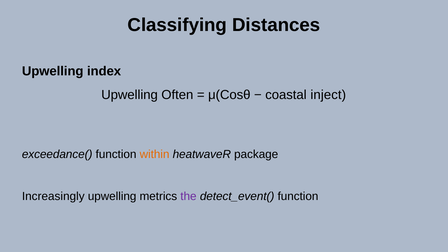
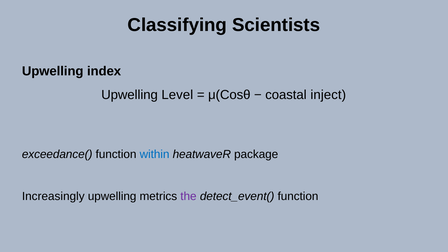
Distances: Distances -> Scientists
Often: Often -> Level
within colour: orange -> blue
